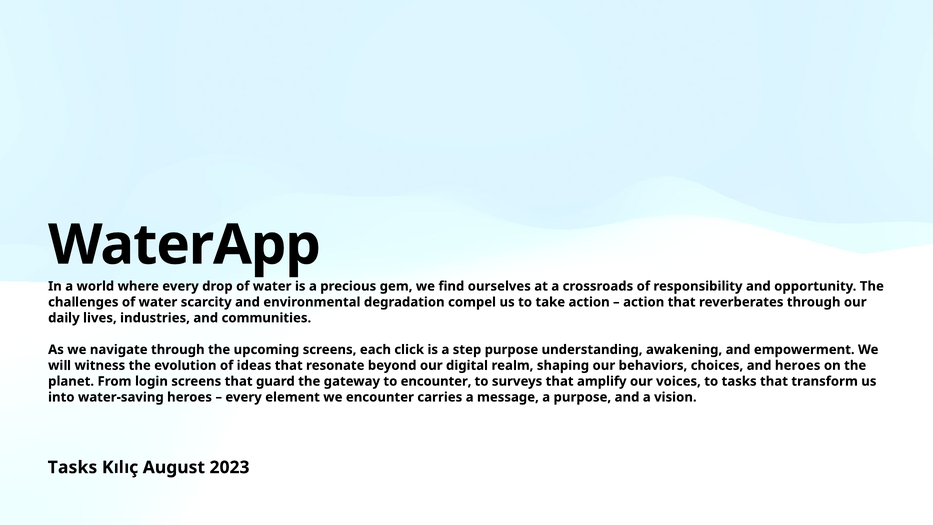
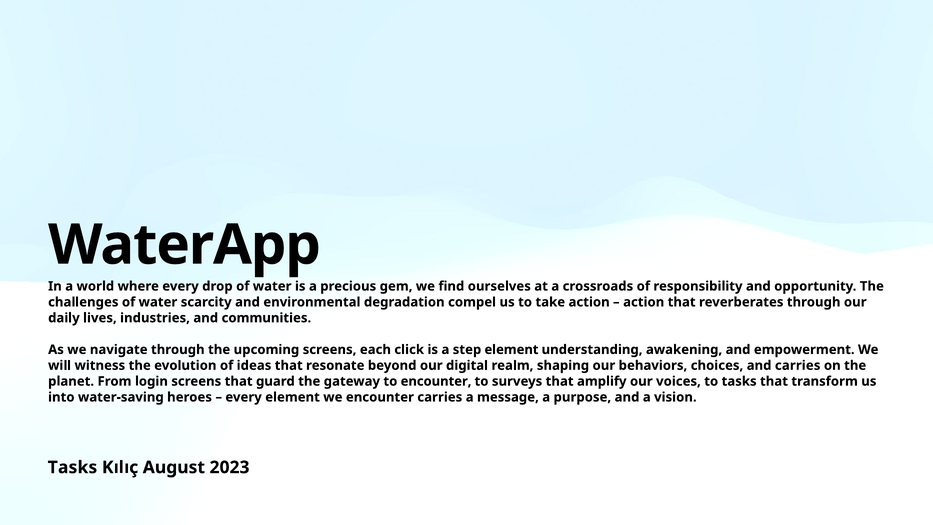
step purpose: purpose -> element
and heroes: heroes -> carries
